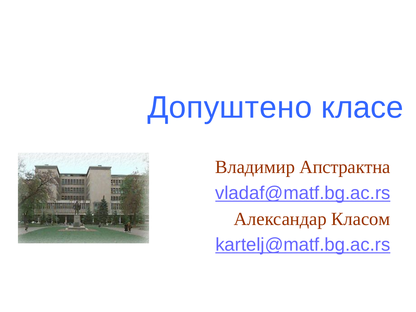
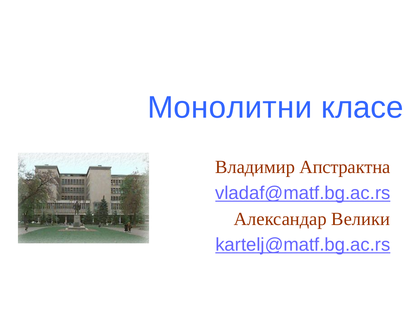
Допуштено: Допуштено -> Монолитни
Класом: Класом -> Велики
